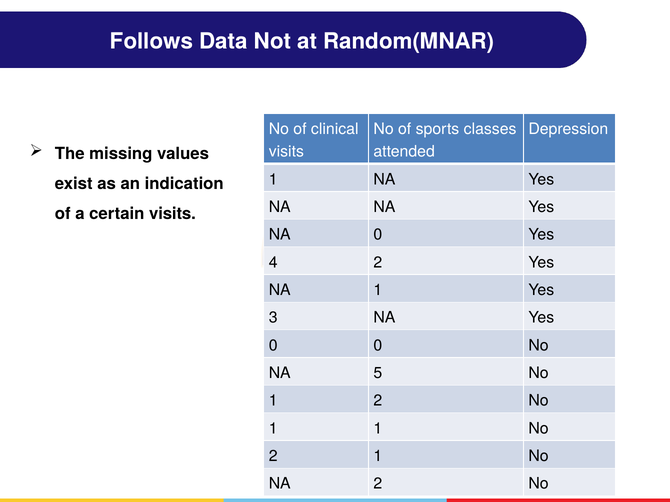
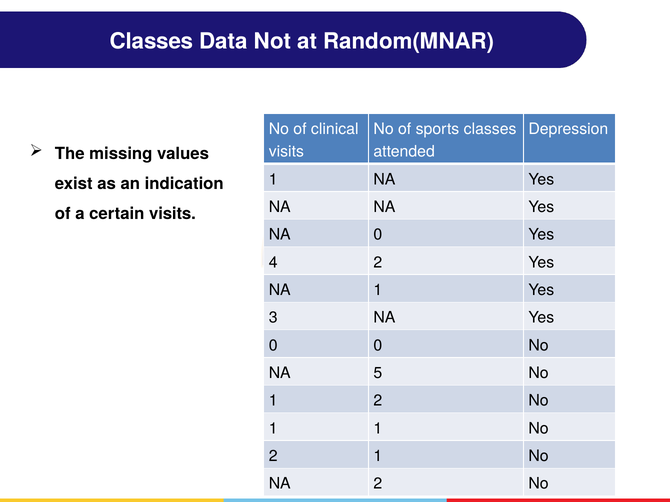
Follows at (151, 41): Follows -> Classes
